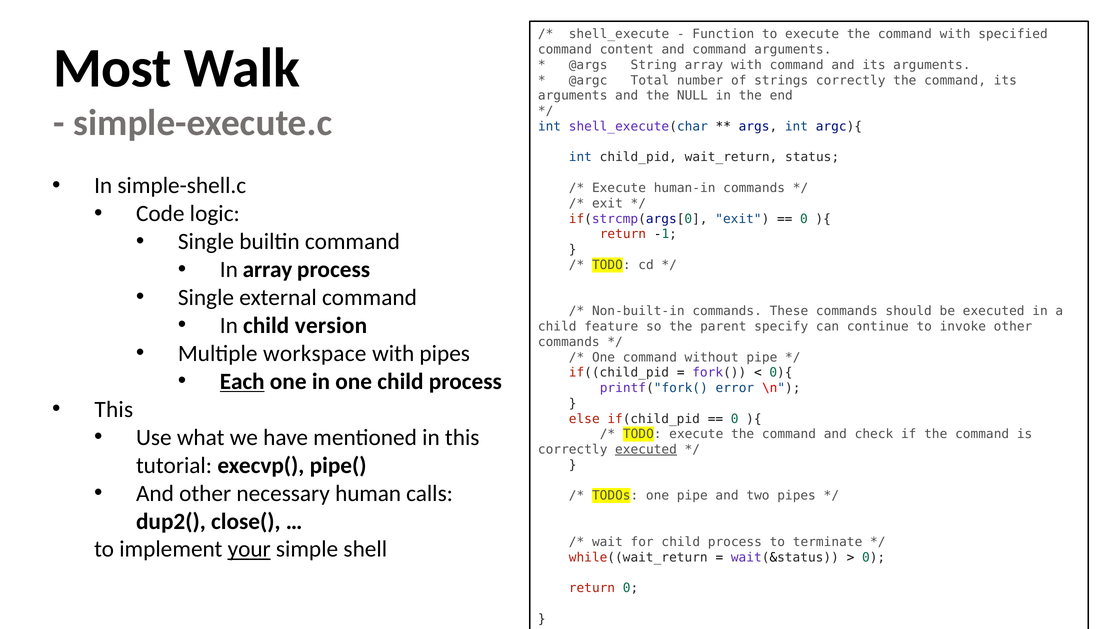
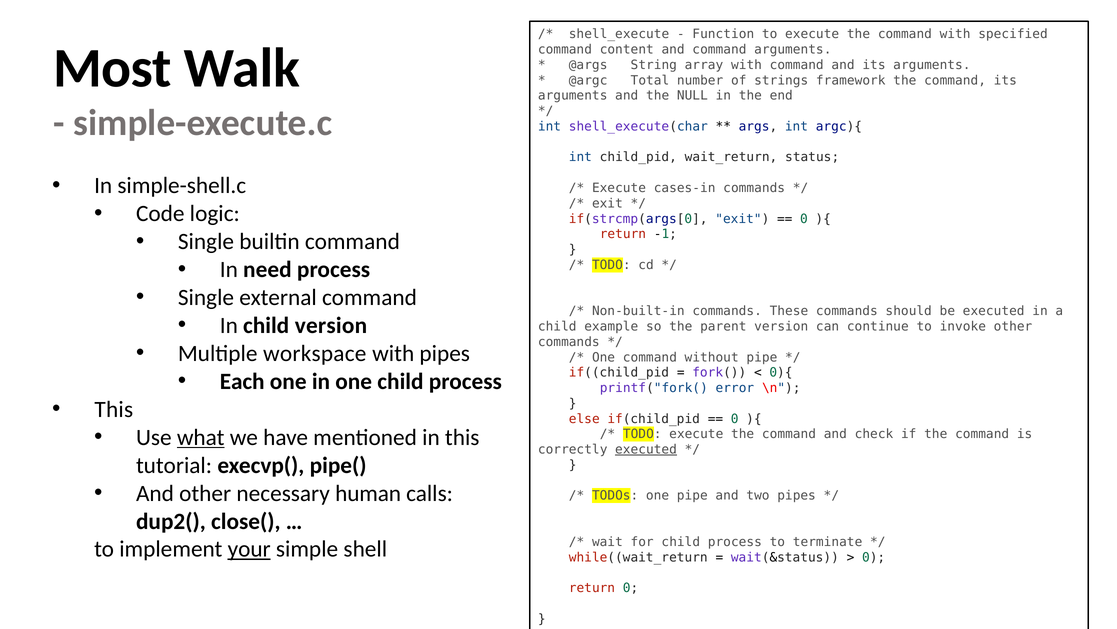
strings correctly: correctly -> framework
human-in: human-in -> cases-in
In array: array -> need
feature: feature -> example
parent specify: specify -> version
Each underline: present -> none
what underline: none -> present
